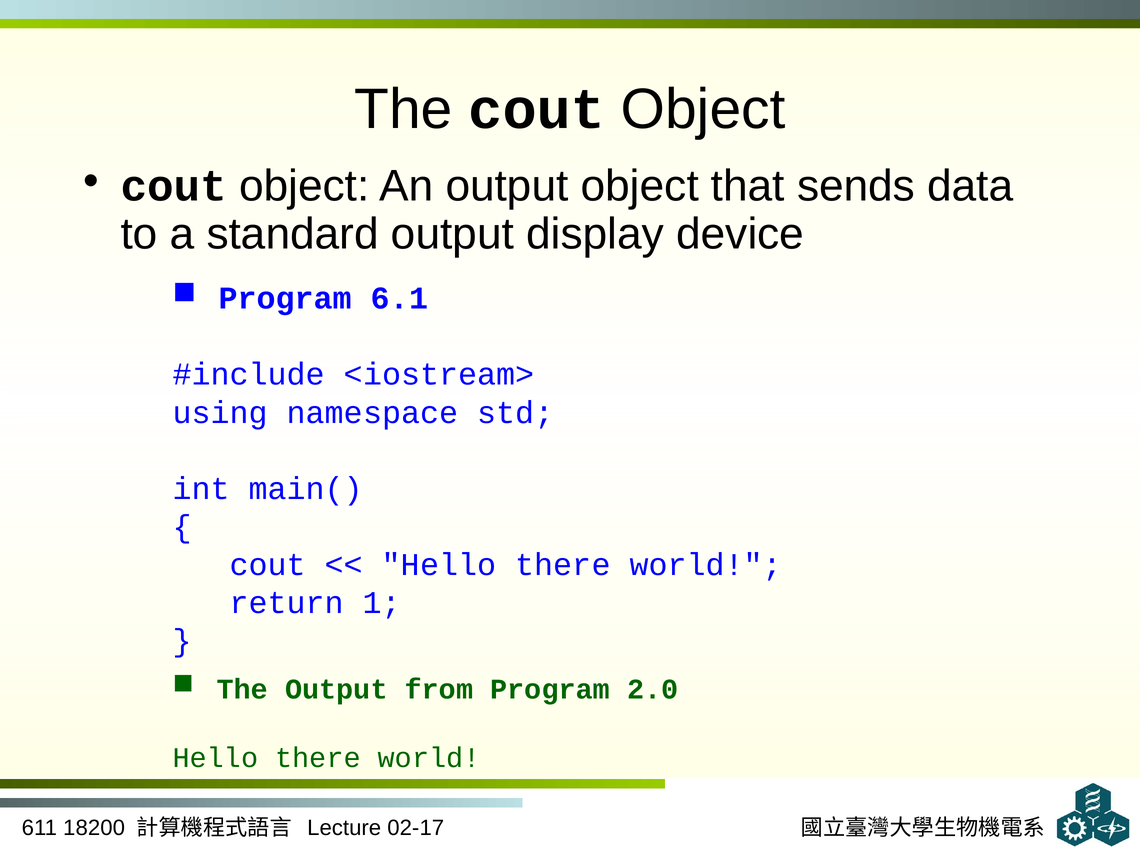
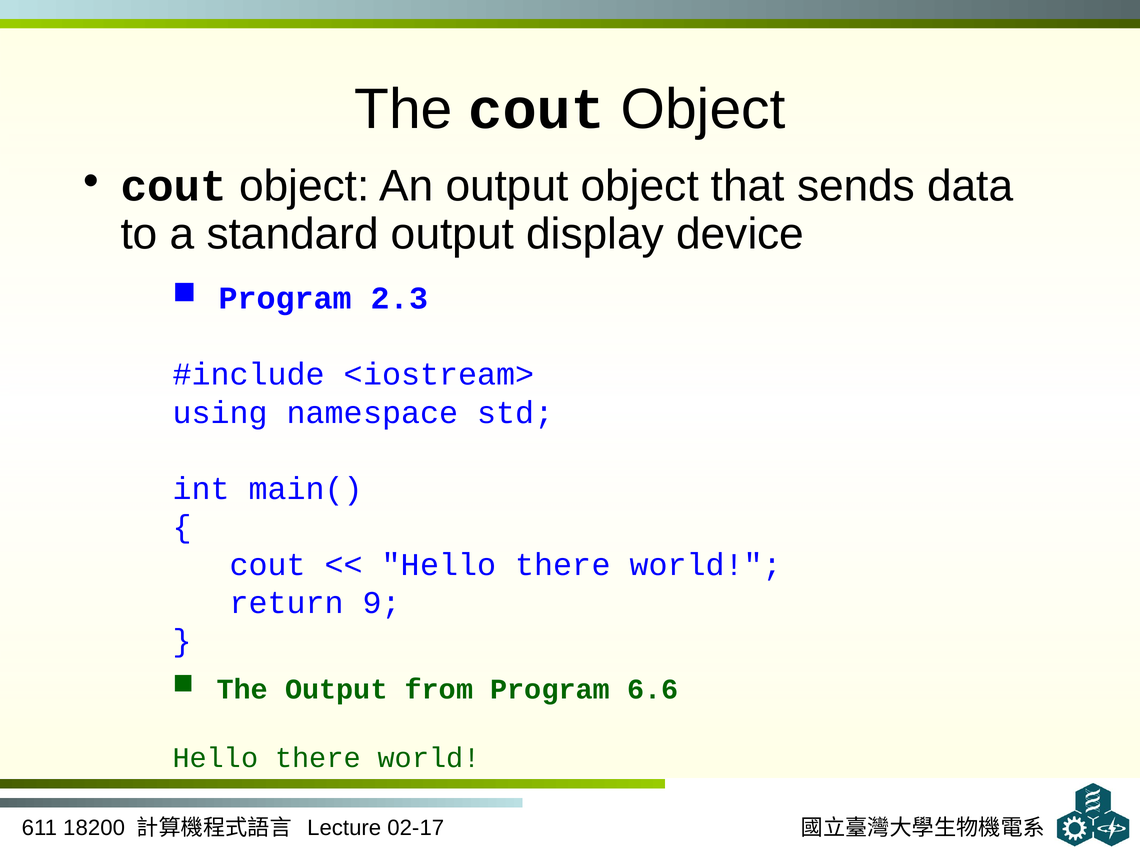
6.1: 6.1 -> 2.3
1: 1 -> 9
2.0: 2.0 -> 6.6
